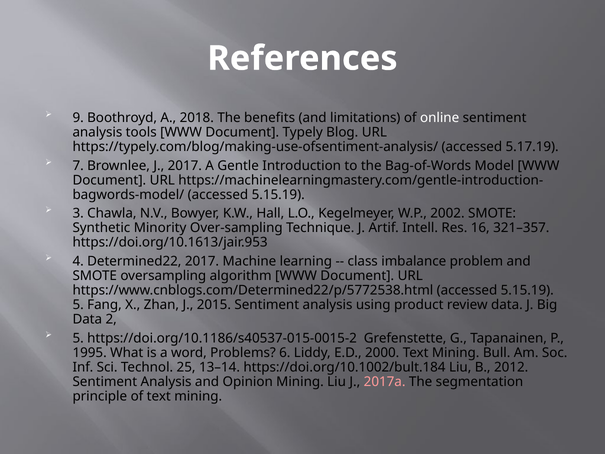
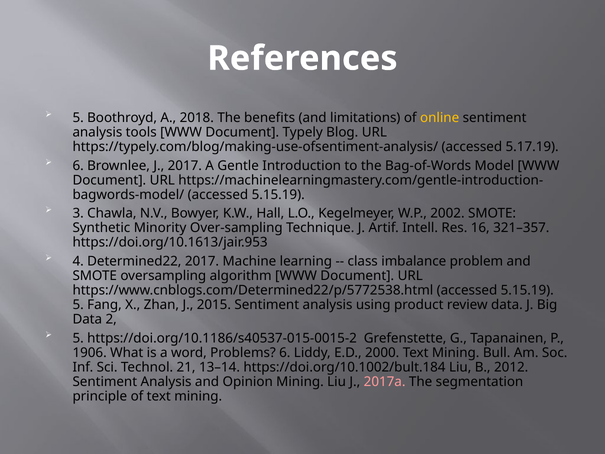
9 at (78, 118): 9 -> 5
online colour: white -> yellow
7 at (78, 166): 7 -> 6
1995: 1995 -> 1906
25: 25 -> 21
